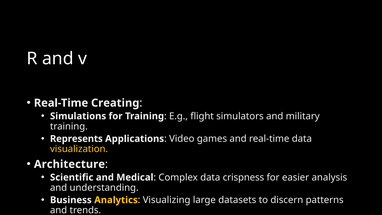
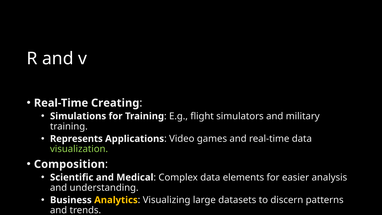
visualization colour: yellow -> light green
Architecture: Architecture -> Composition
crispness: crispness -> elements
